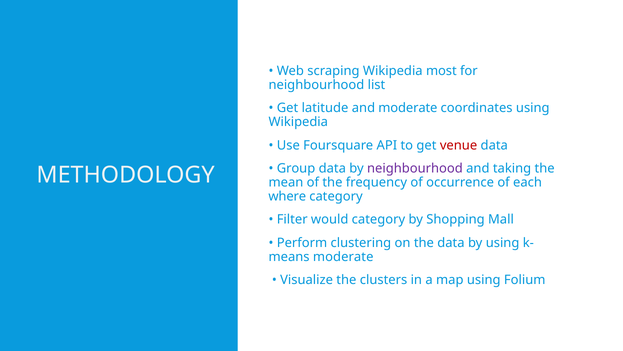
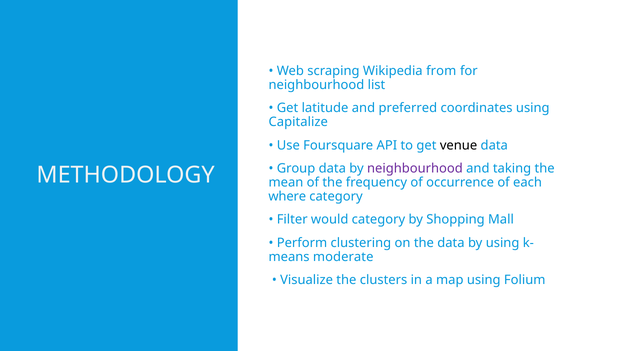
most: most -> from
and moderate: moderate -> preferred
Wikipedia at (298, 122): Wikipedia -> Capitalize
venue colour: red -> black
